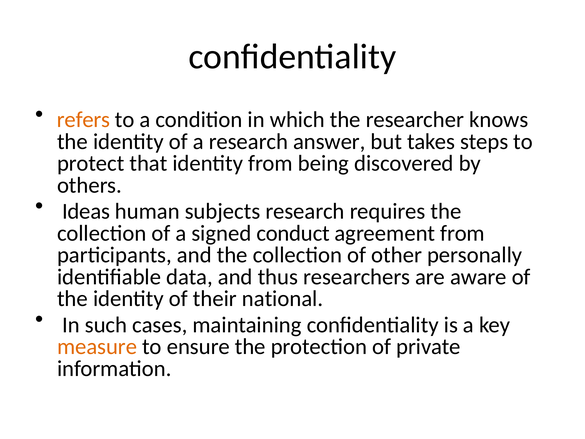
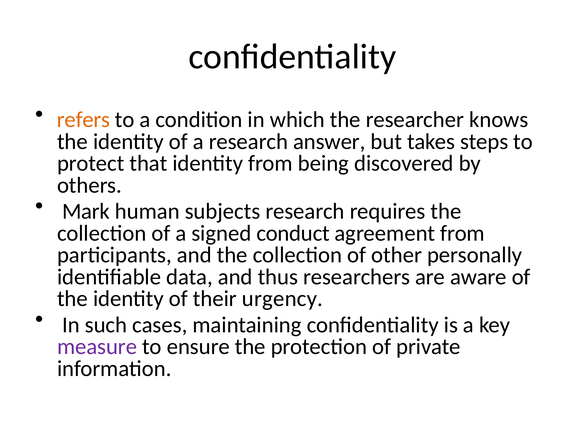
Ideas: Ideas -> Mark
national: national -> urgency
measure colour: orange -> purple
